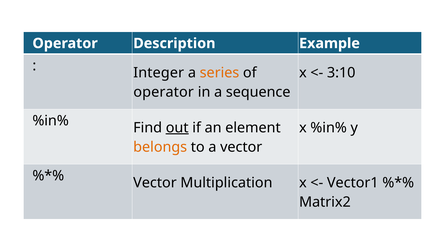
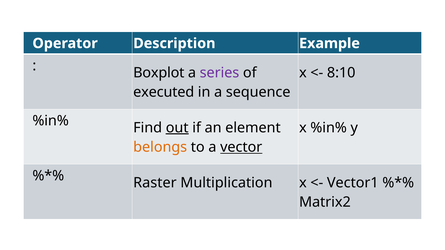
Integer: Integer -> Boxplot
series colour: orange -> purple
3:10: 3:10 -> 8:10
operator at (164, 92): operator -> executed
vector at (241, 147) underline: none -> present
Vector at (155, 183): Vector -> Raster
